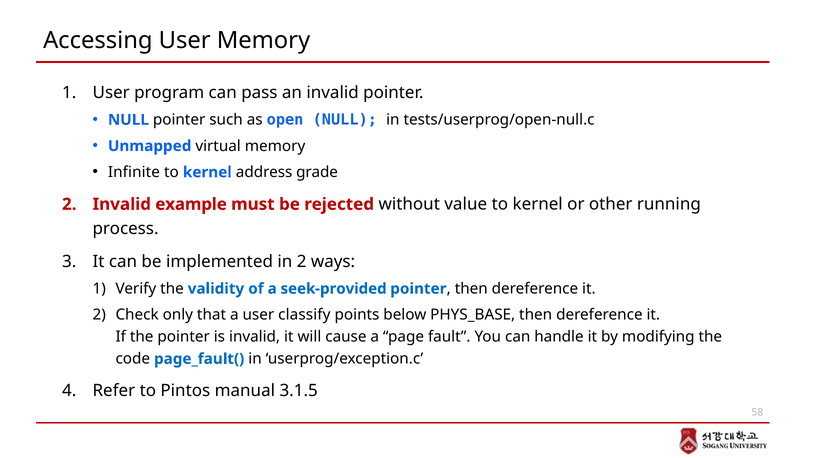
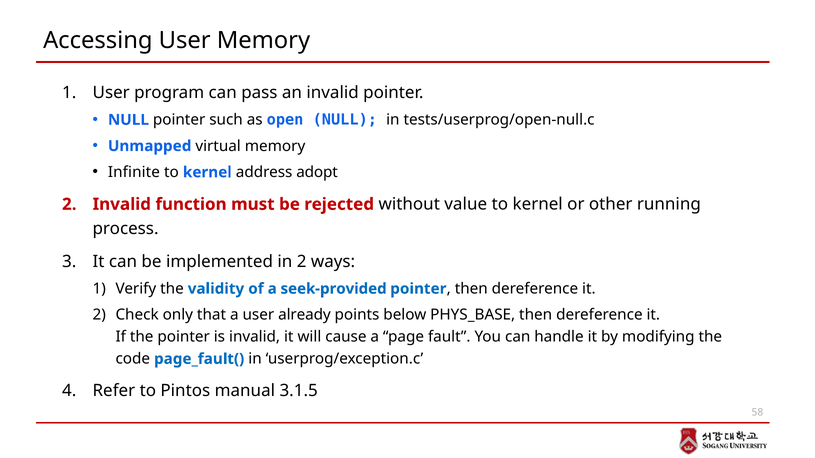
grade: grade -> adopt
example: example -> function
classify: classify -> already
